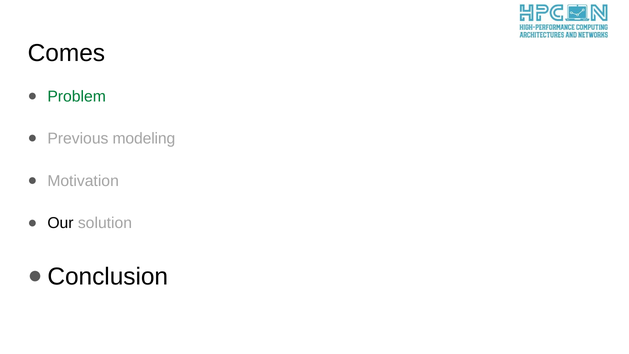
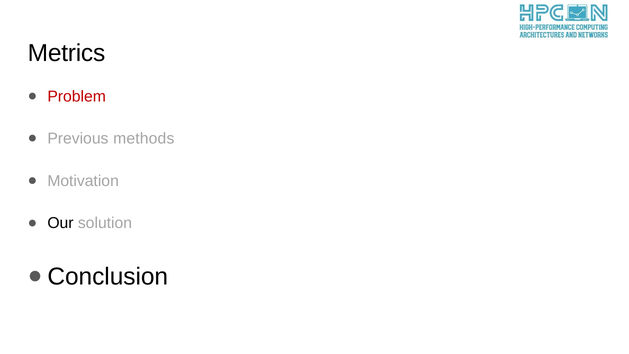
Comes: Comes -> Metrics
Problem colour: green -> red
modeling: modeling -> methods
